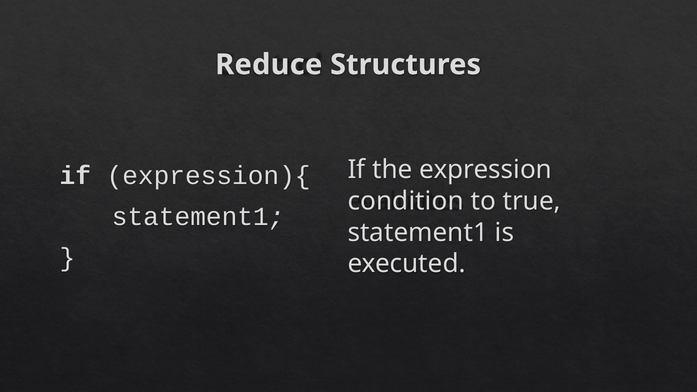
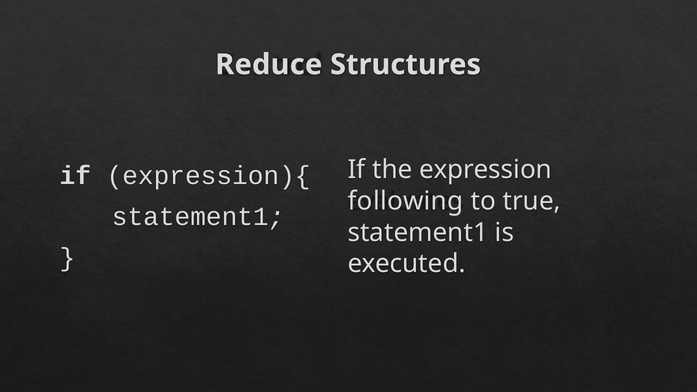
condition: condition -> following
